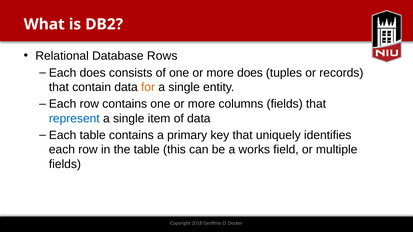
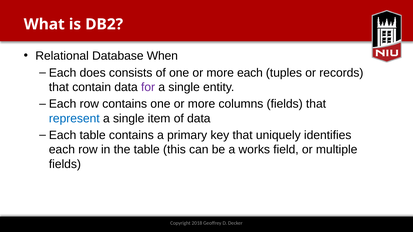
Rows: Rows -> When
more does: does -> each
for colour: orange -> purple
